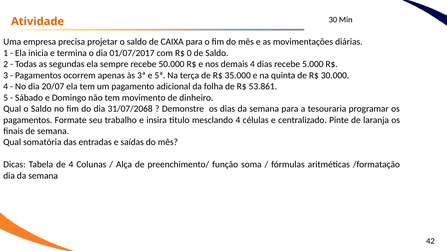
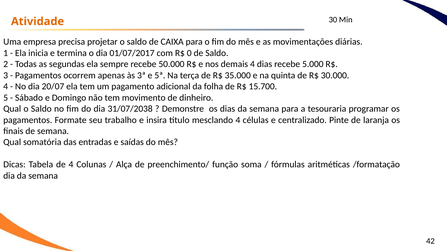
53.861: 53.861 -> 15.700
31/07/2068: 31/07/2068 -> 31/07/2038
